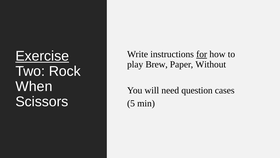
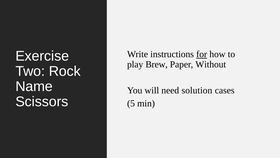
Exercise underline: present -> none
When: When -> Name
question: question -> solution
